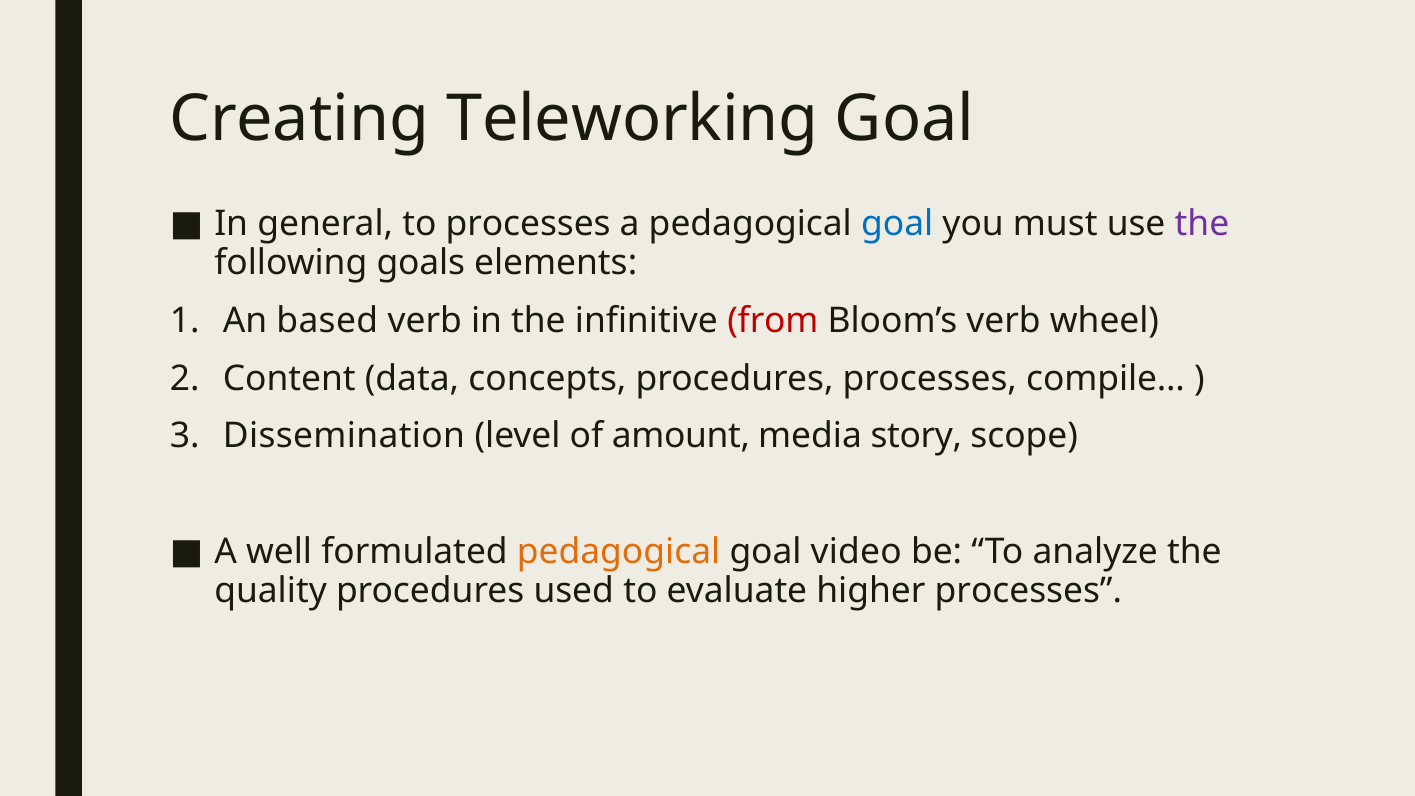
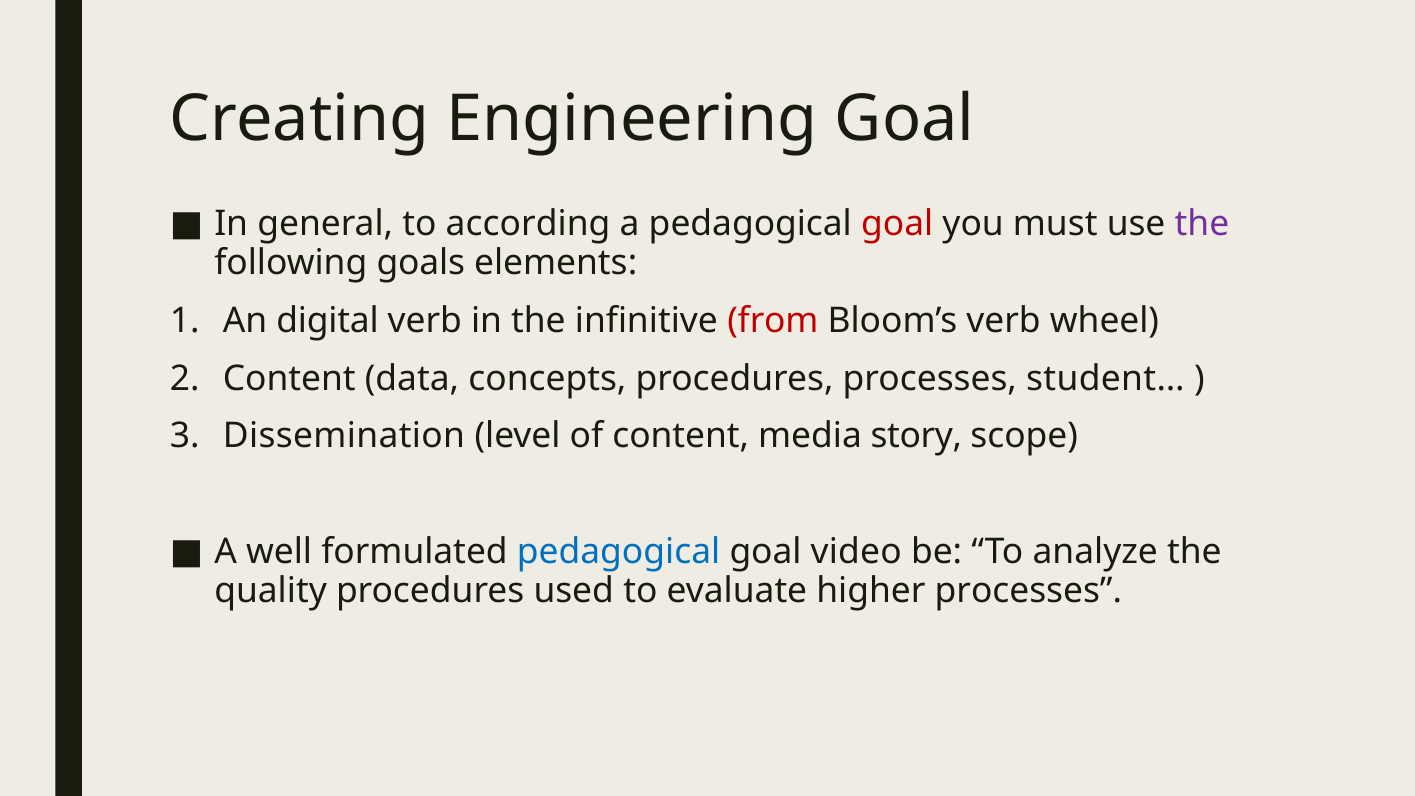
Teleworking: Teleworking -> Engineering
to processes: processes -> according
goal at (897, 223) colour: blue -> red
based: based -> digital
compile…: compile… -> student…
of amount: amount -> content
pedagogical at (619, 551) colour: orange -> blue
